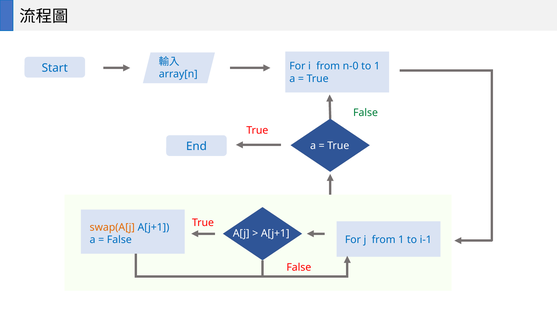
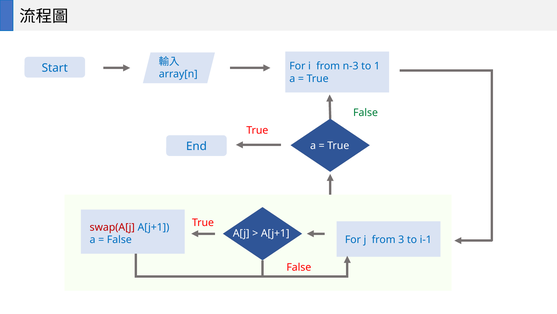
n-0: n-0 -> n-3
swap(A[j colour: orange -> red
from 1: 1 -> 3
